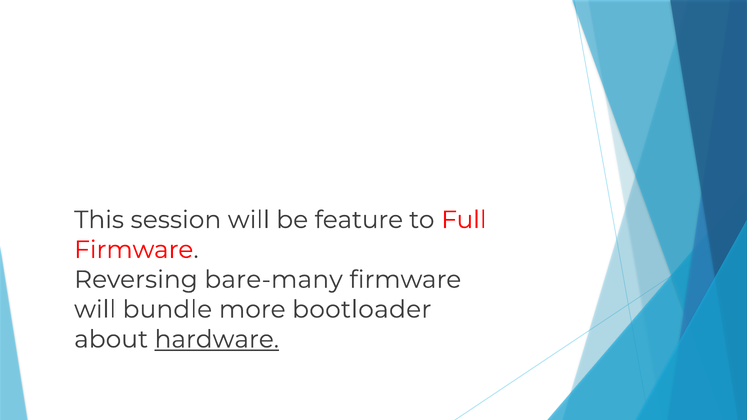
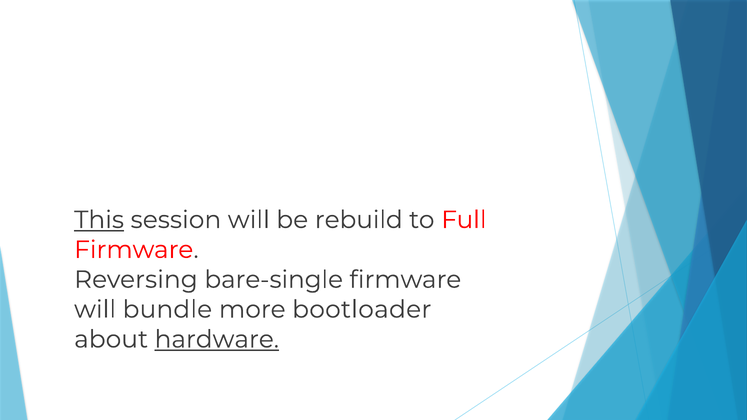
This underline: none -> present
feature: feature -> rebuild
bare-many: bare-many -> bare-single
